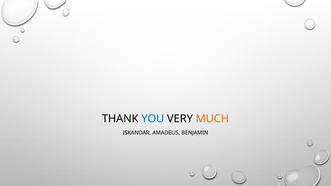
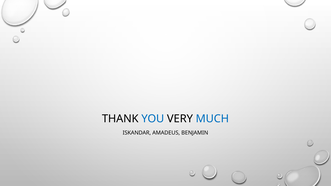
MUCH colour: orange -> blue
